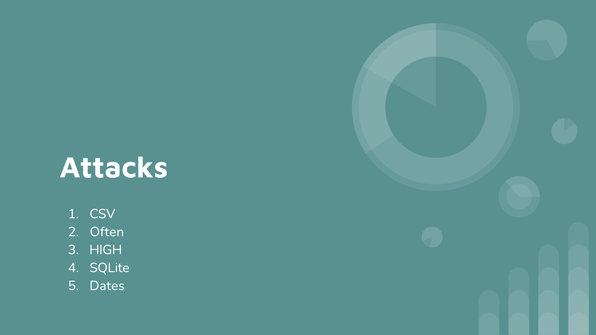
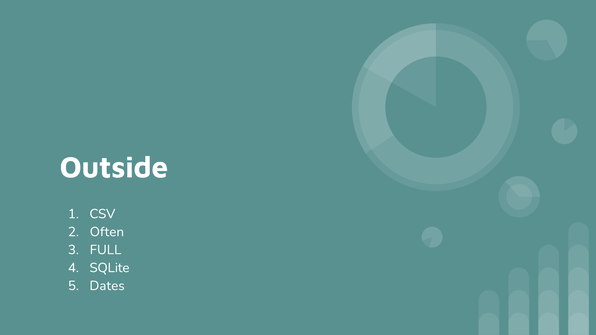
Attacks: Attacks -> Outside
HIGH: HIGH -> FULL
